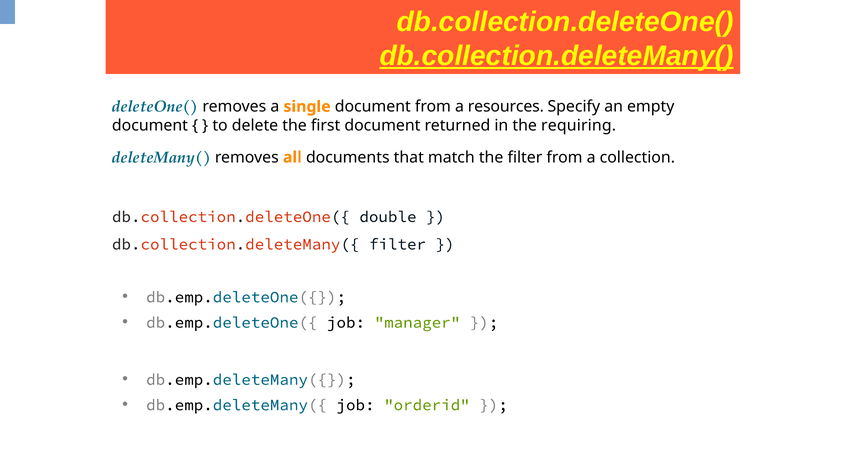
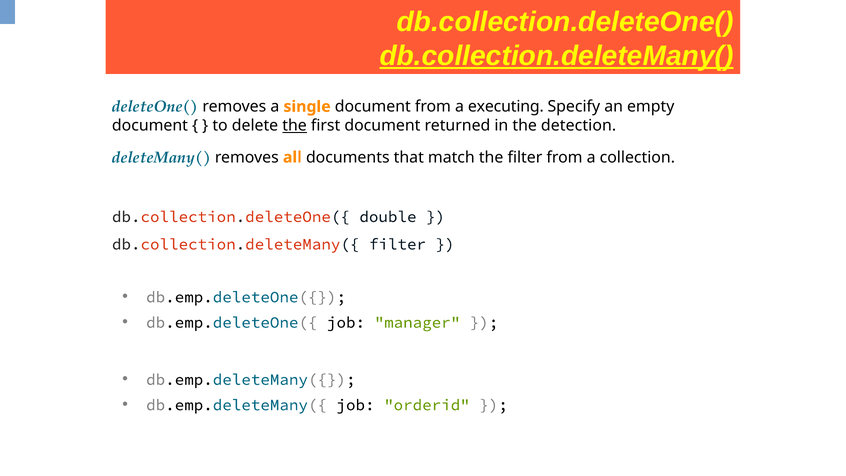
resources: resources -> executing
the at (295, 126) underline: none -> present
requiring: requiring -> detection
